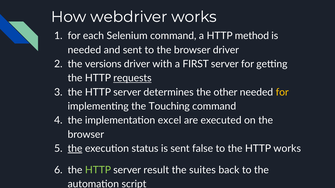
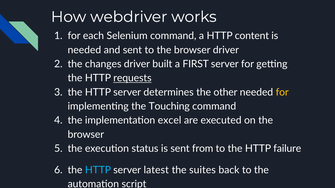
method: method -> content
versions: versions -> changes
with: with -> built
the at (75, 149) underline: present -> none
false: false -> from
HTTP works: works -> failure
HTTP at (98, 170) colour: light green -> light blue
result: result -> latest
